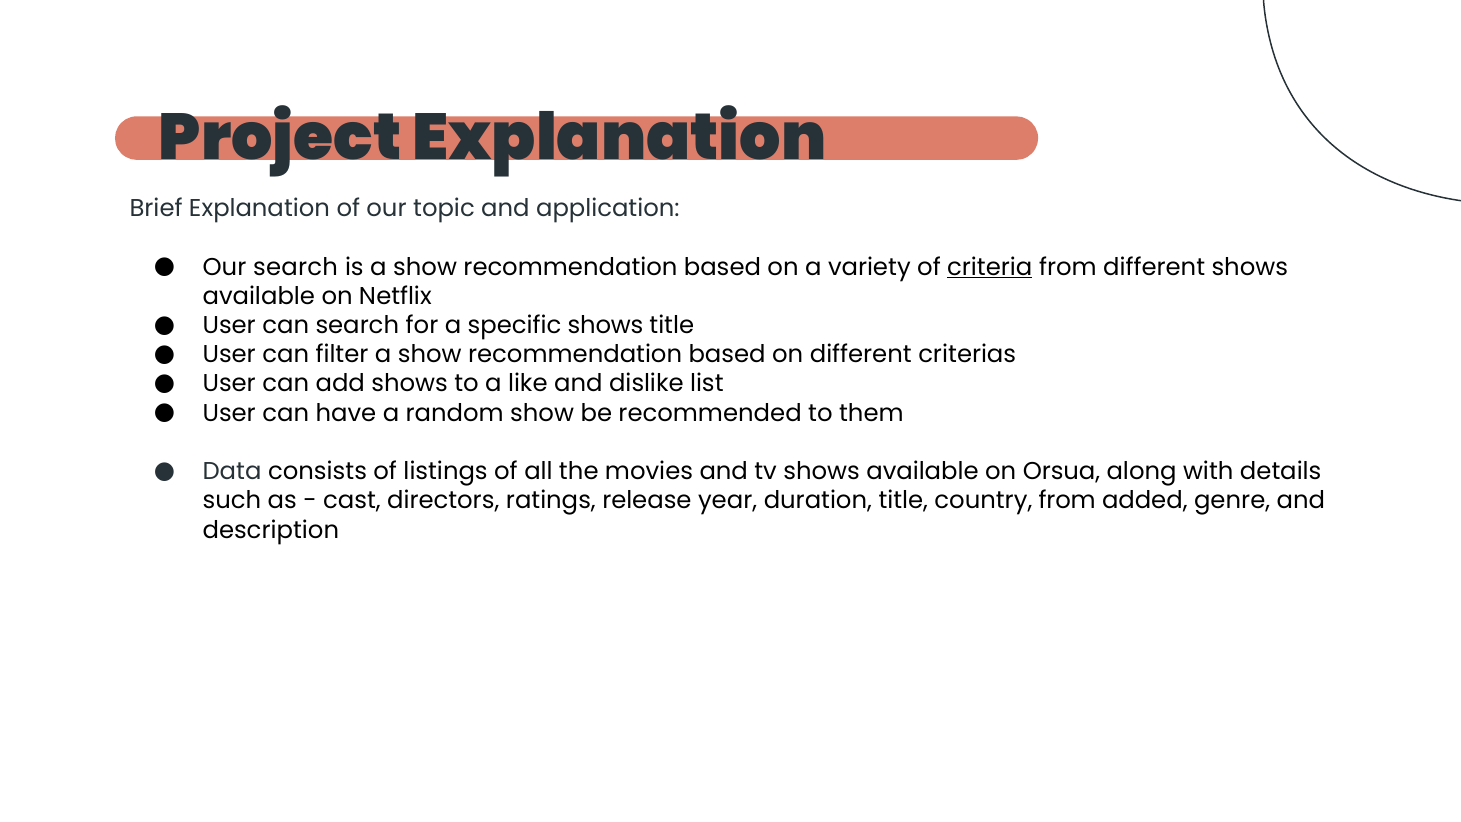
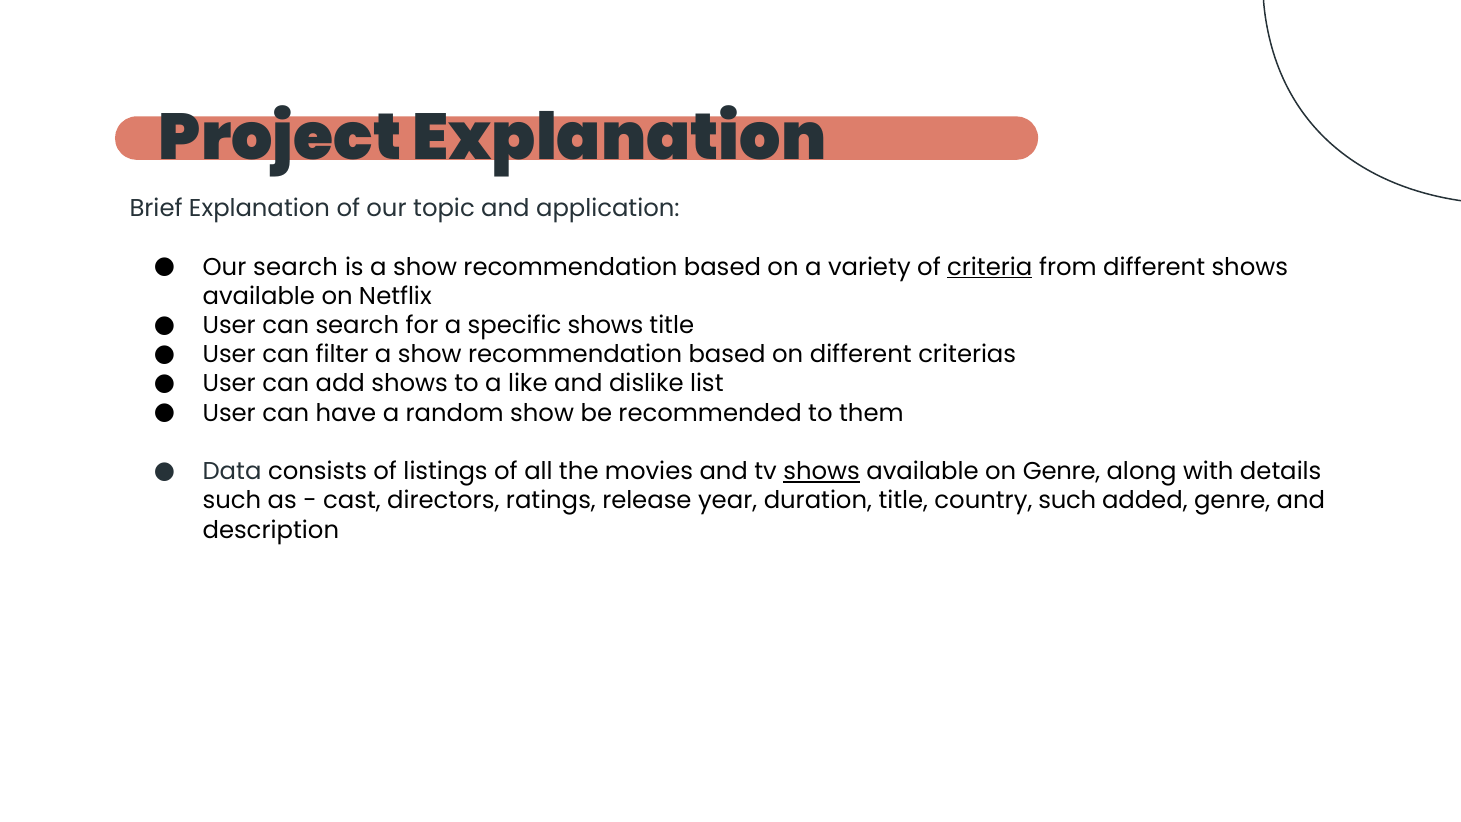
shows at (822, 472) underline: none -> present
on Orsua: Orsua -> Genre
country from: from -> such
